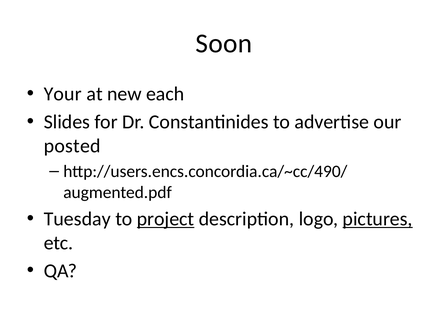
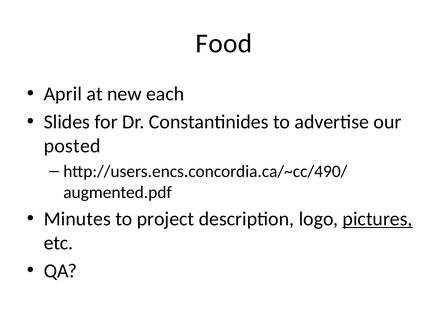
Soon: Soon -> Food
Your: Your -> April
Tuesday: Tuesday -> Minutes
project underline: present -> none
